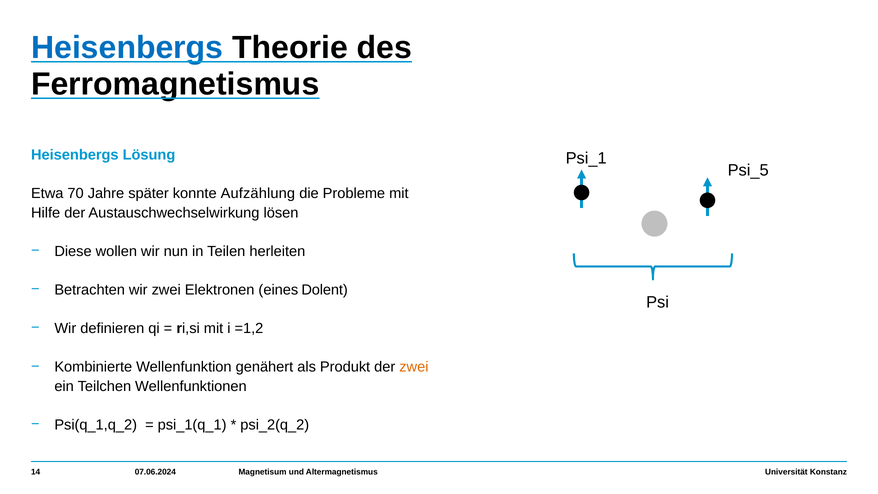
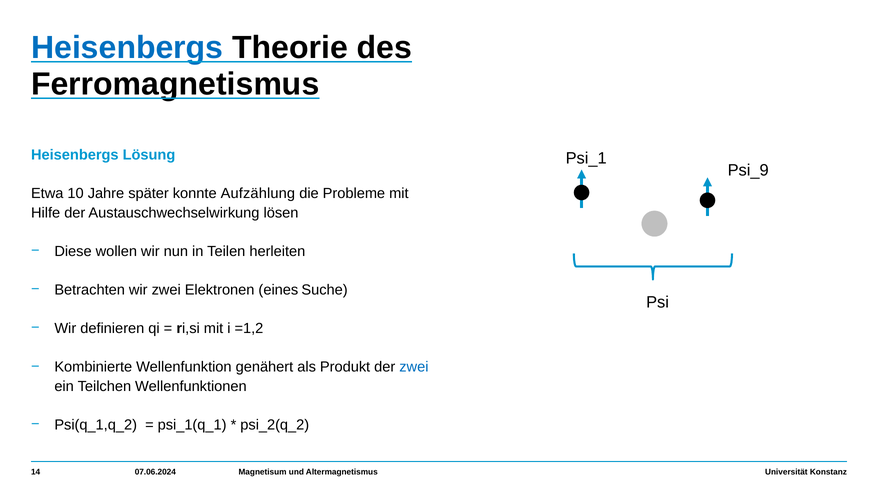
Psi_5: Psi_5 -> Psi_9
70: 70 -> 10
Dolent: Dolent -> Suche
zwei at (414, 367) colour: orange -> blue
